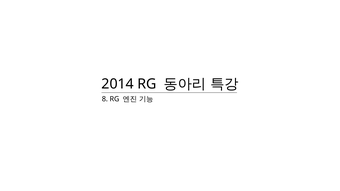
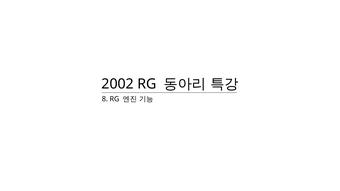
2014: 2014 -> 2002
